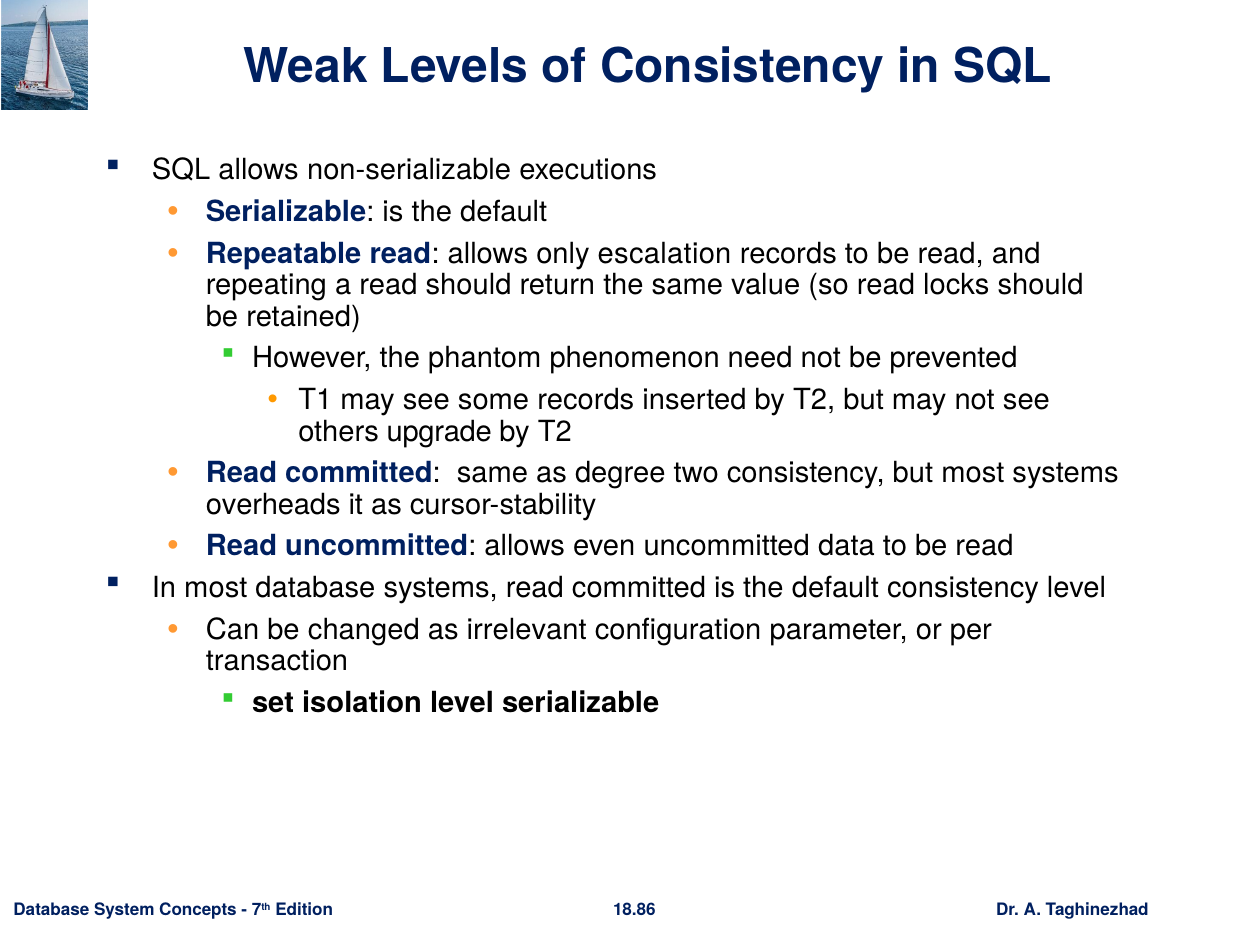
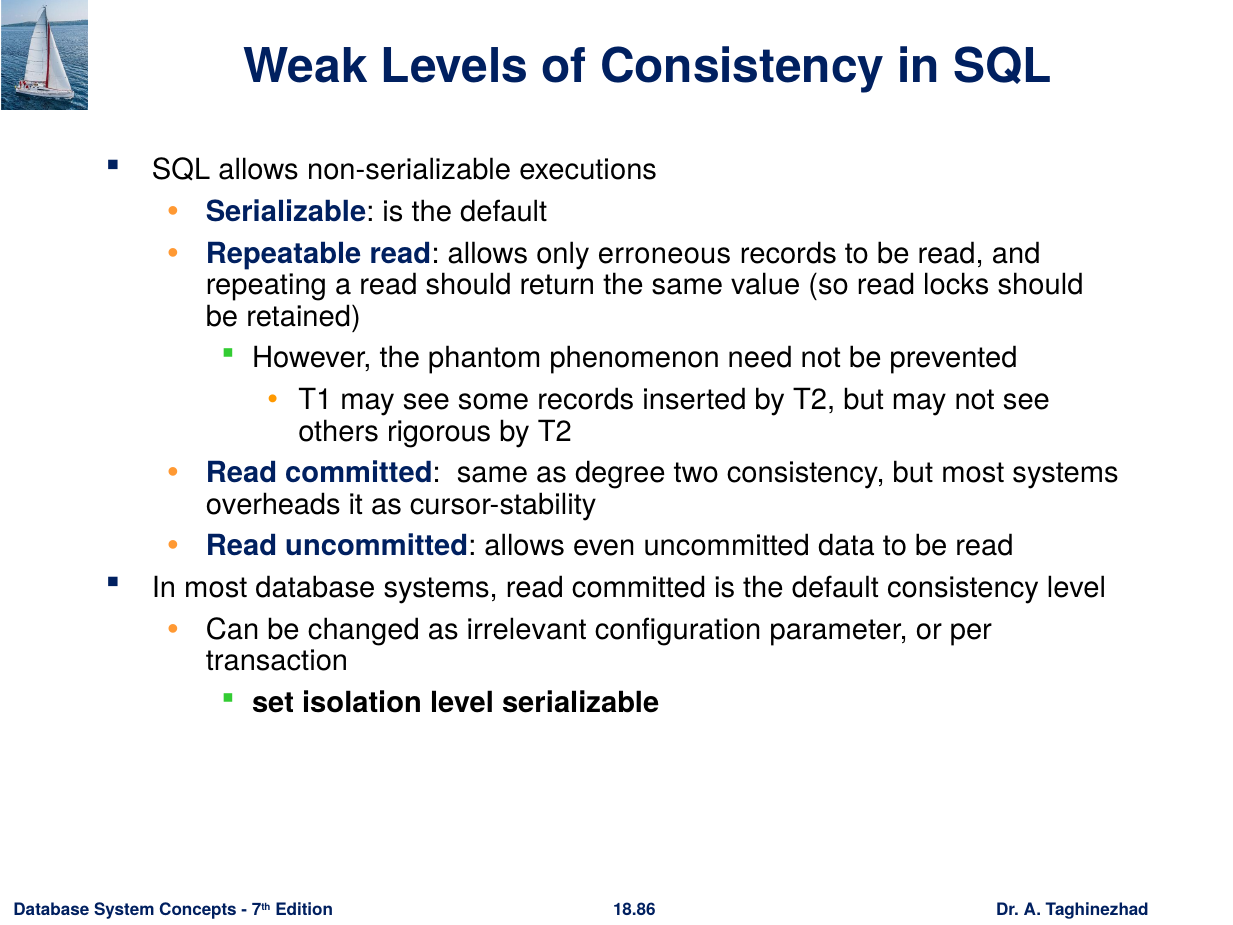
escalation: escalation -> erroneous
upgrade: upgrade -> rigorous
